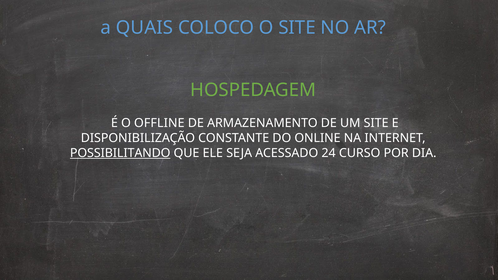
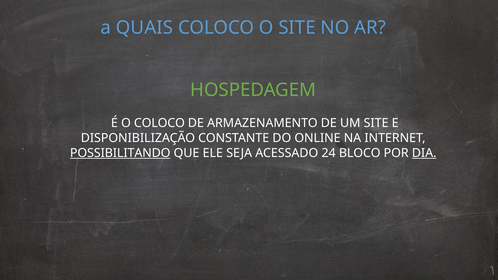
O OFFLINE: OFFLINE -> COLOCO
CURSO: CURSO -> BLOCO
DIA underline: none -> present
